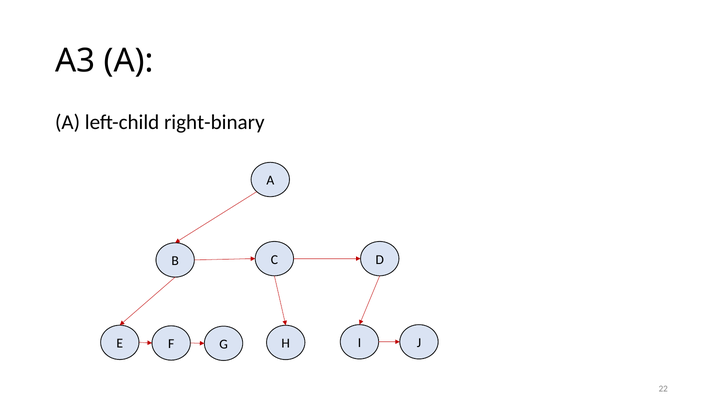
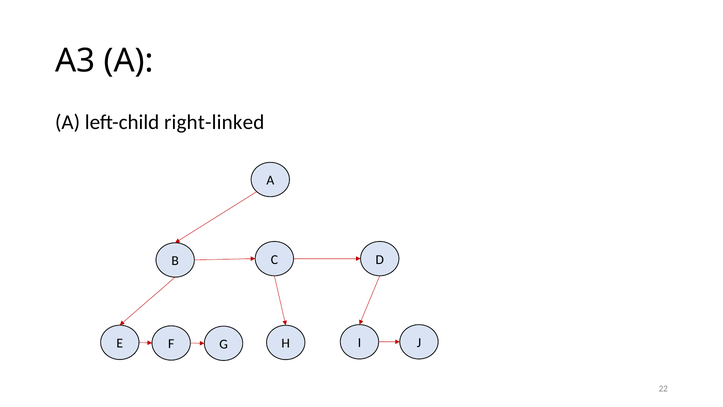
right-binary: right-binary -> right-linked
